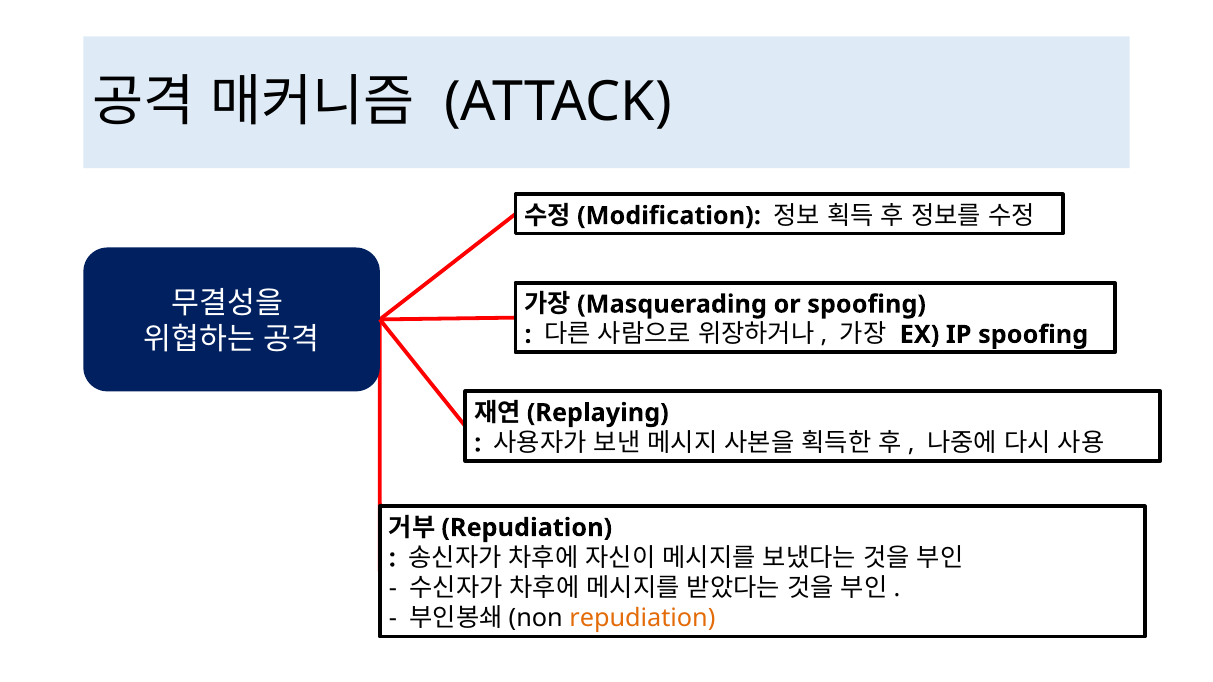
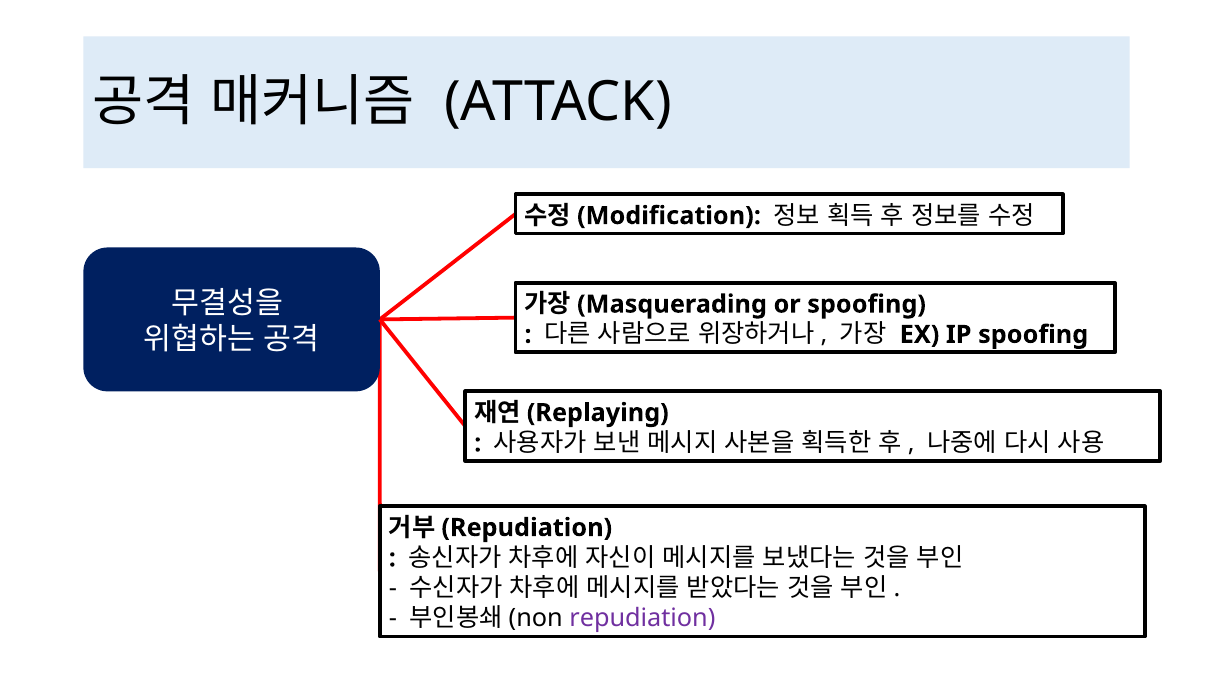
repudiation at (642, 619) colour: orange -> purple
